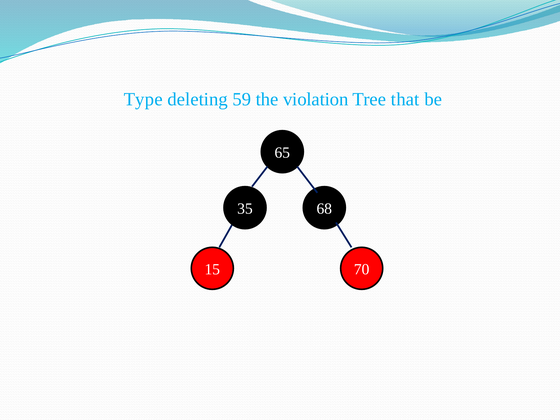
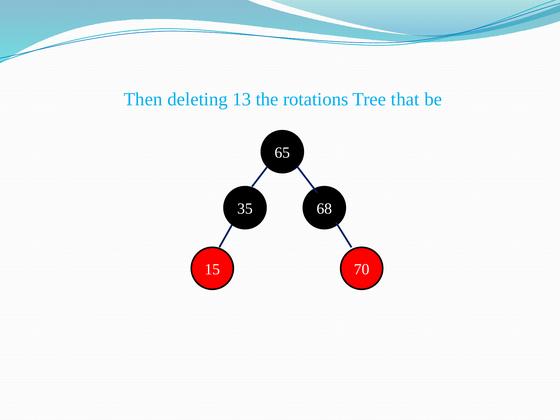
Type: Type -> Then
59: 59 -> 13
violation: violation -> rotations
